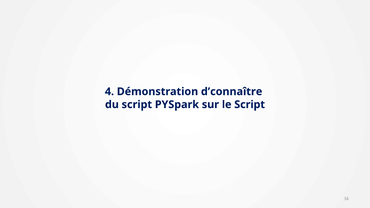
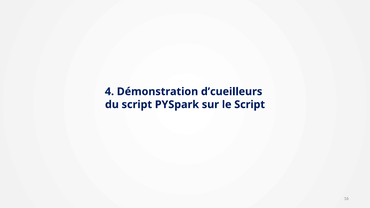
d’connaître: d’connaître -> d’cueilleurs
